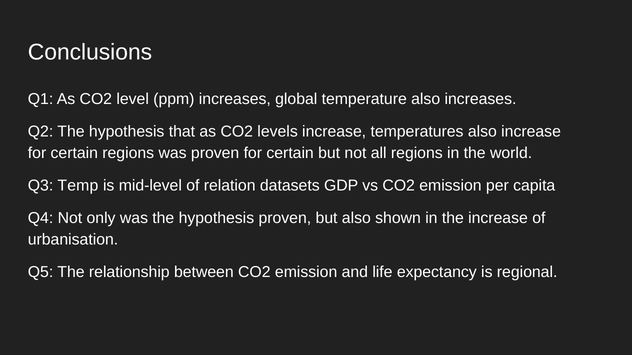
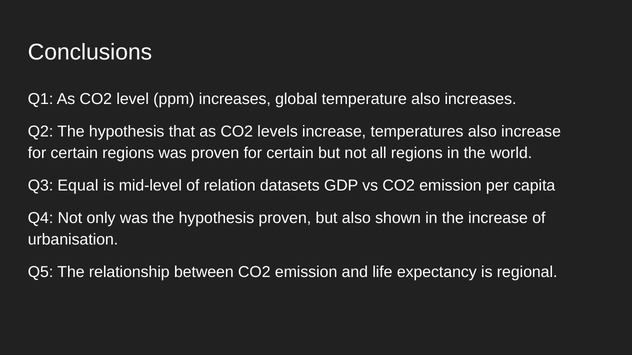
Temp: Temp -> Equal
